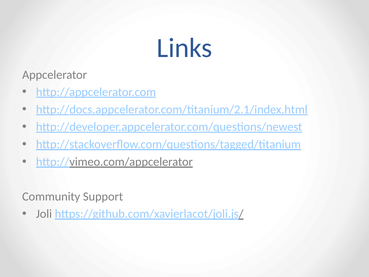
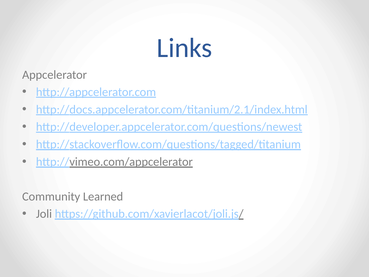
Support: Support -> Learned
